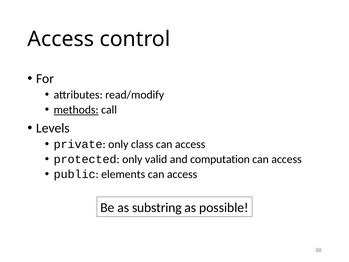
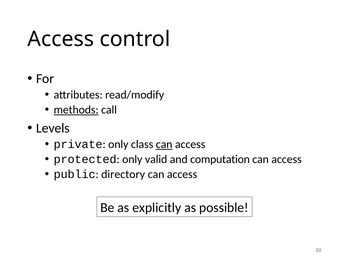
can at (164, 144) underline: none -> present
elements: elements -> directory
substring: substring -> explicitly
